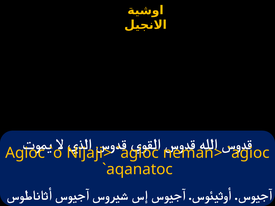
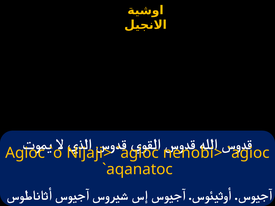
neman>: neman> -> nenobi>
